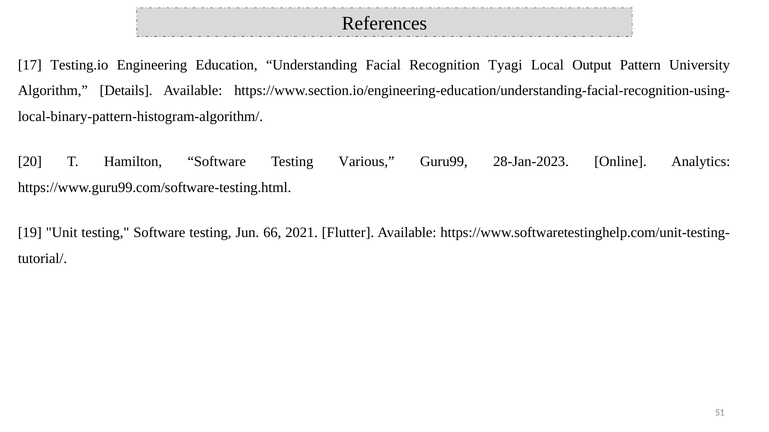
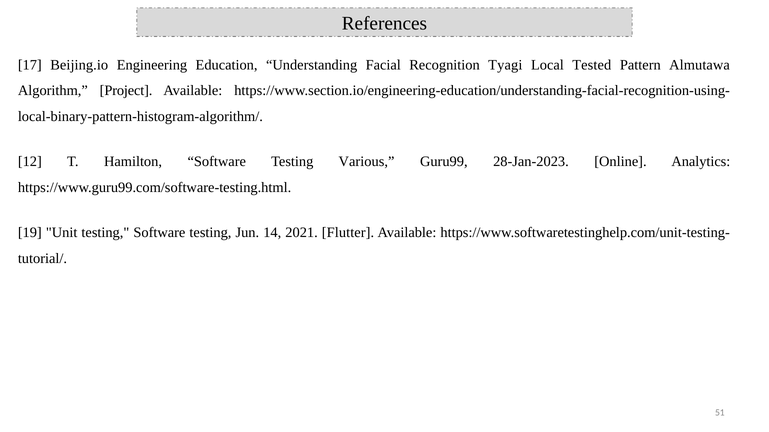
Testing.io: Testing.io -> Beijing.io
Output: Output -> Tested
University: University -> Almutawa
Details: Details -> Project
20: 20 -> 12
66: 66 -> 14
